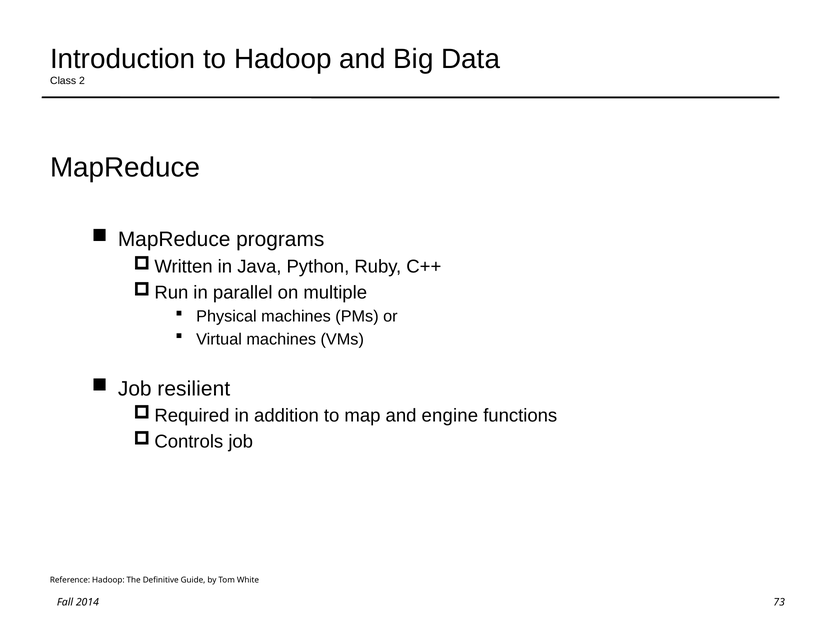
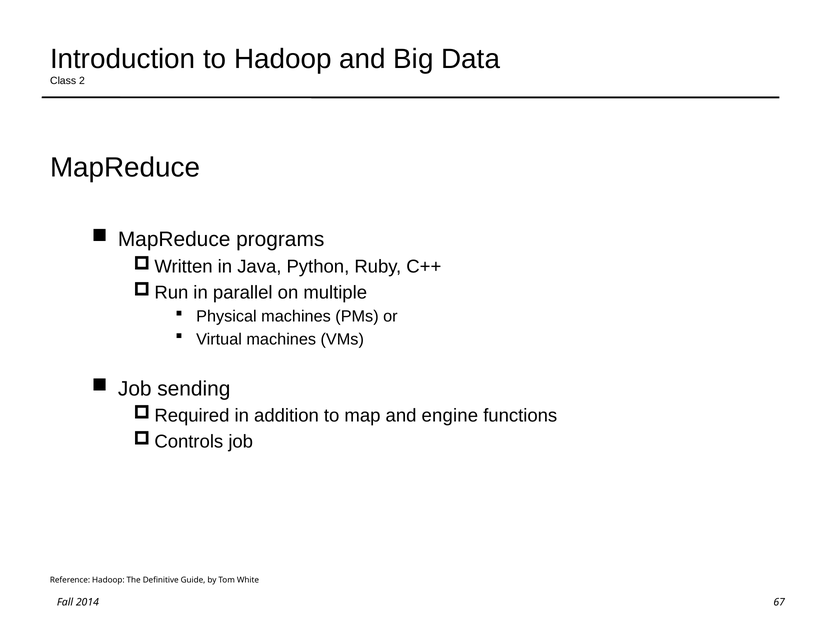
resilient: resilient -> sending
73: 73 -> 67
